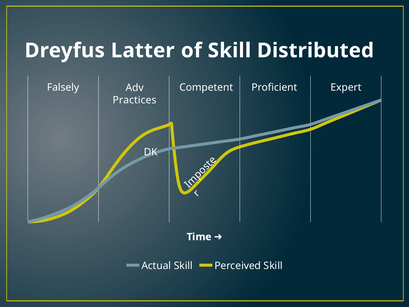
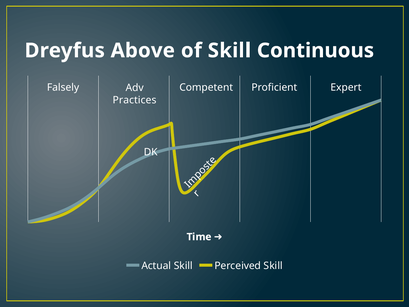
Latter: Latter -> Above
Distributed: Distributed -> Continuous
